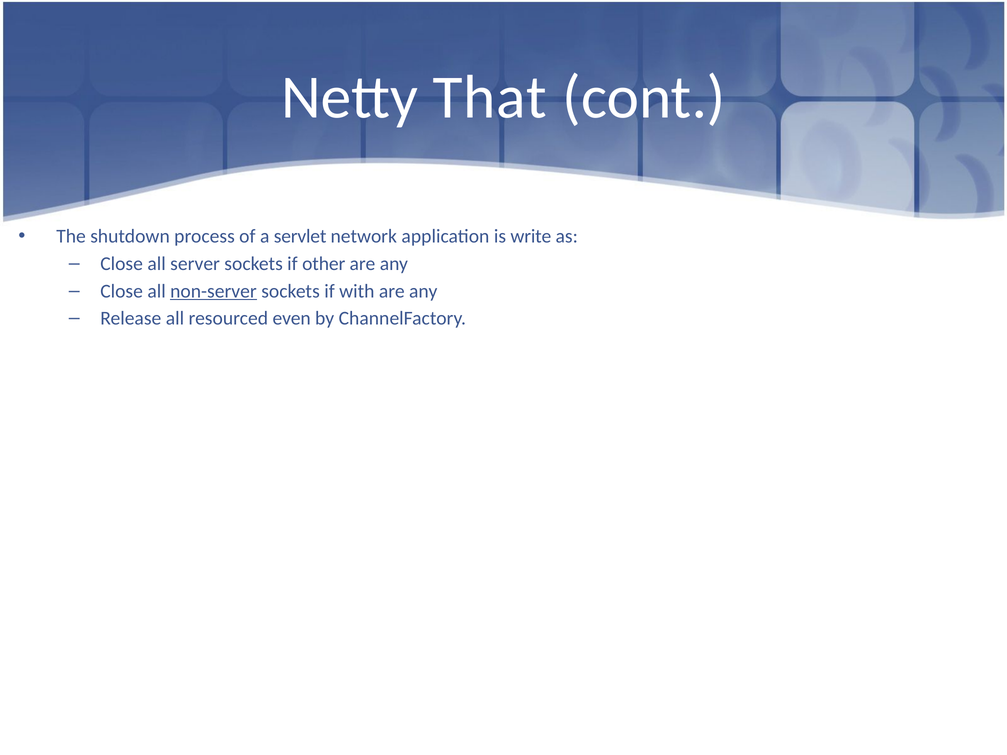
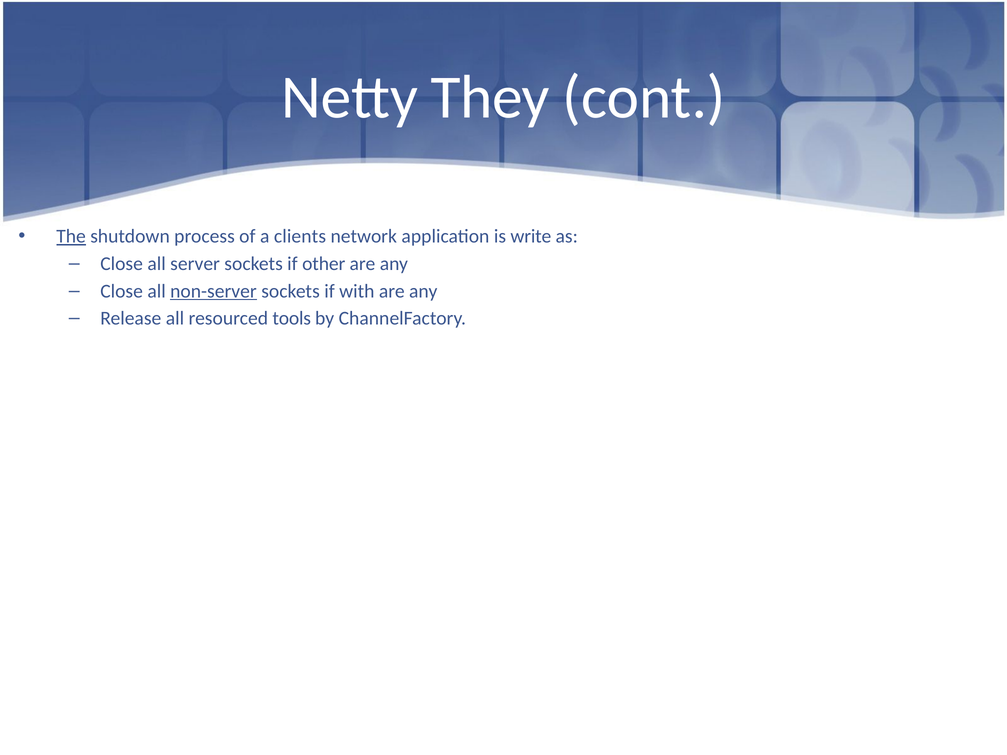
That: That -> They
The underline: none -> present
servlet: servlet -> clients
even: even -> tools
